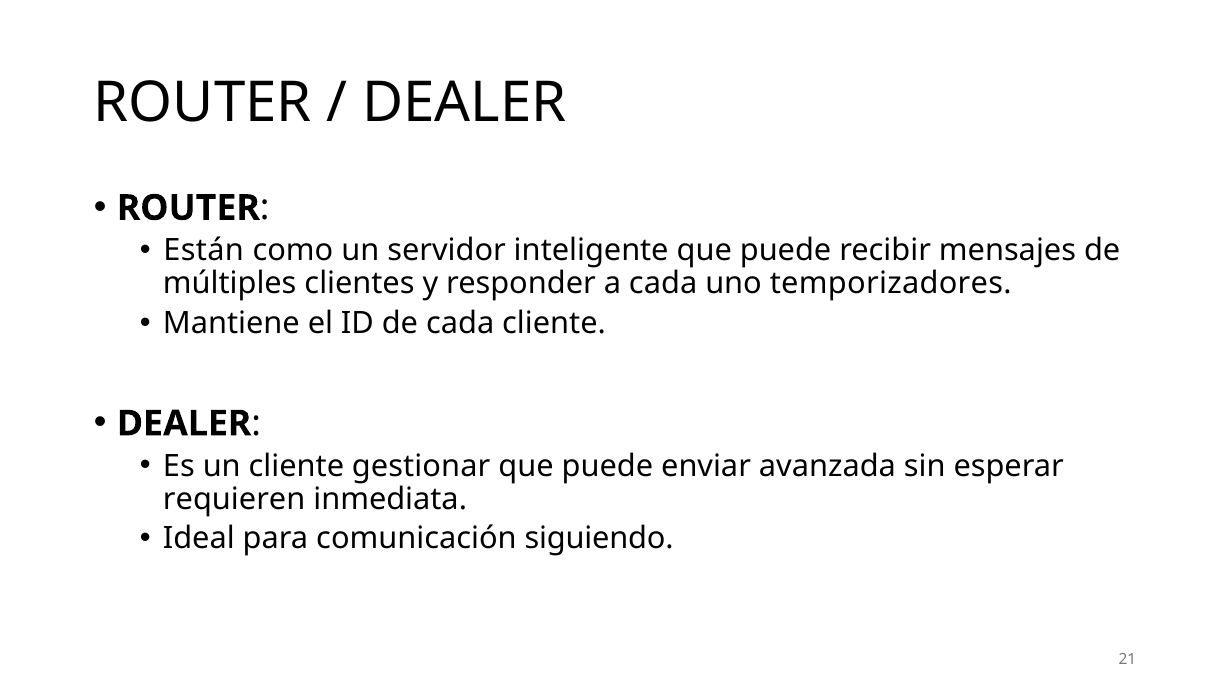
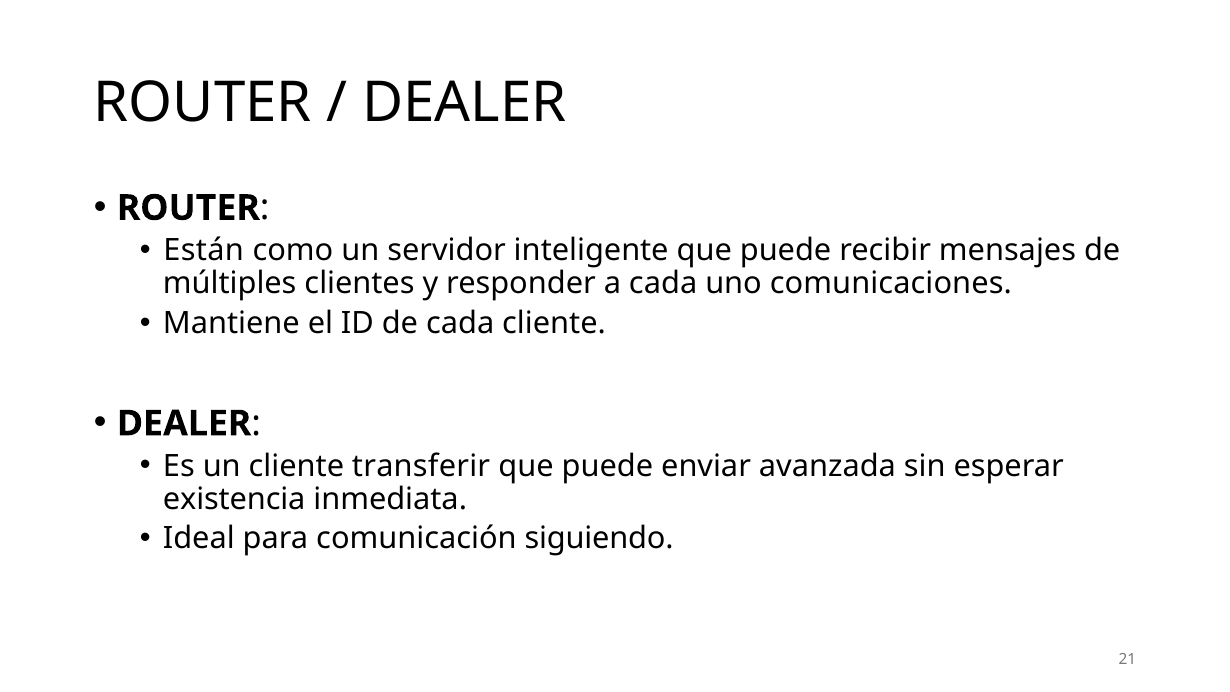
temporizadores: temporizadores -> comunicaciones
gestionar: gestionar -> transferir
requieren: requieren -> existencia
